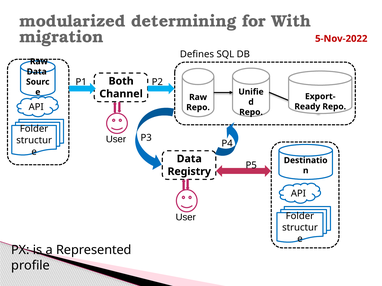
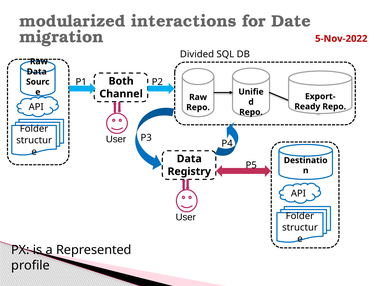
determining: determining -> interactions
With: With -> Date
Defines: Defines -> Divided
